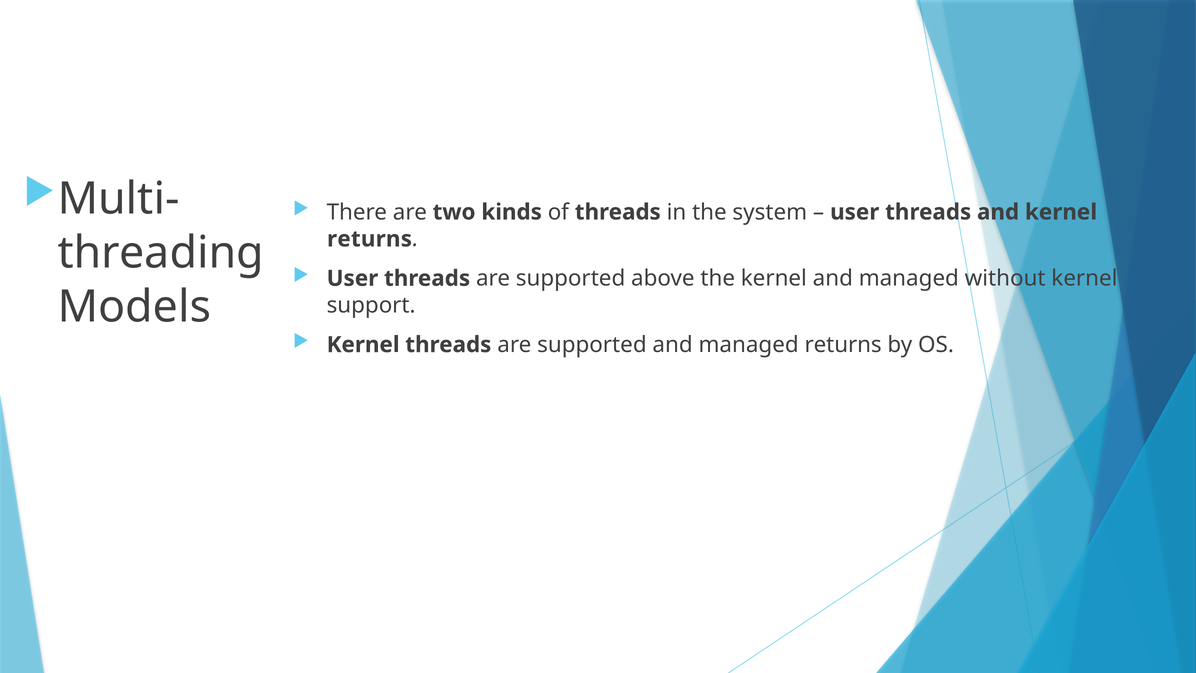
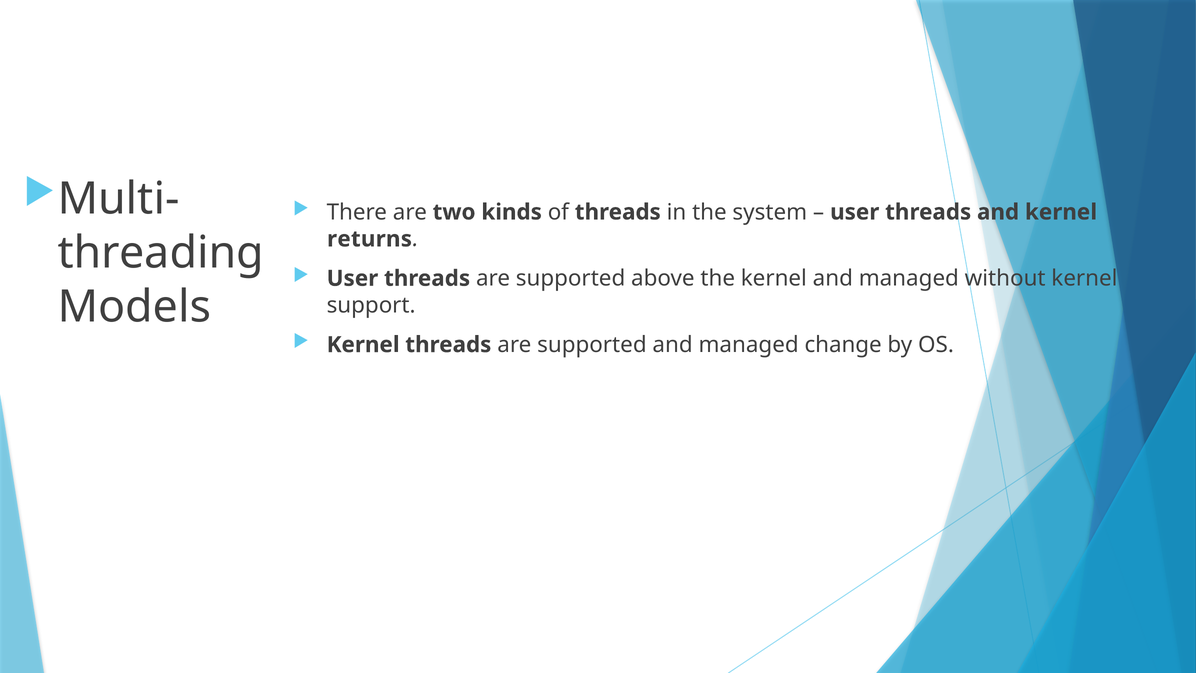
managed returns: returns -> change
